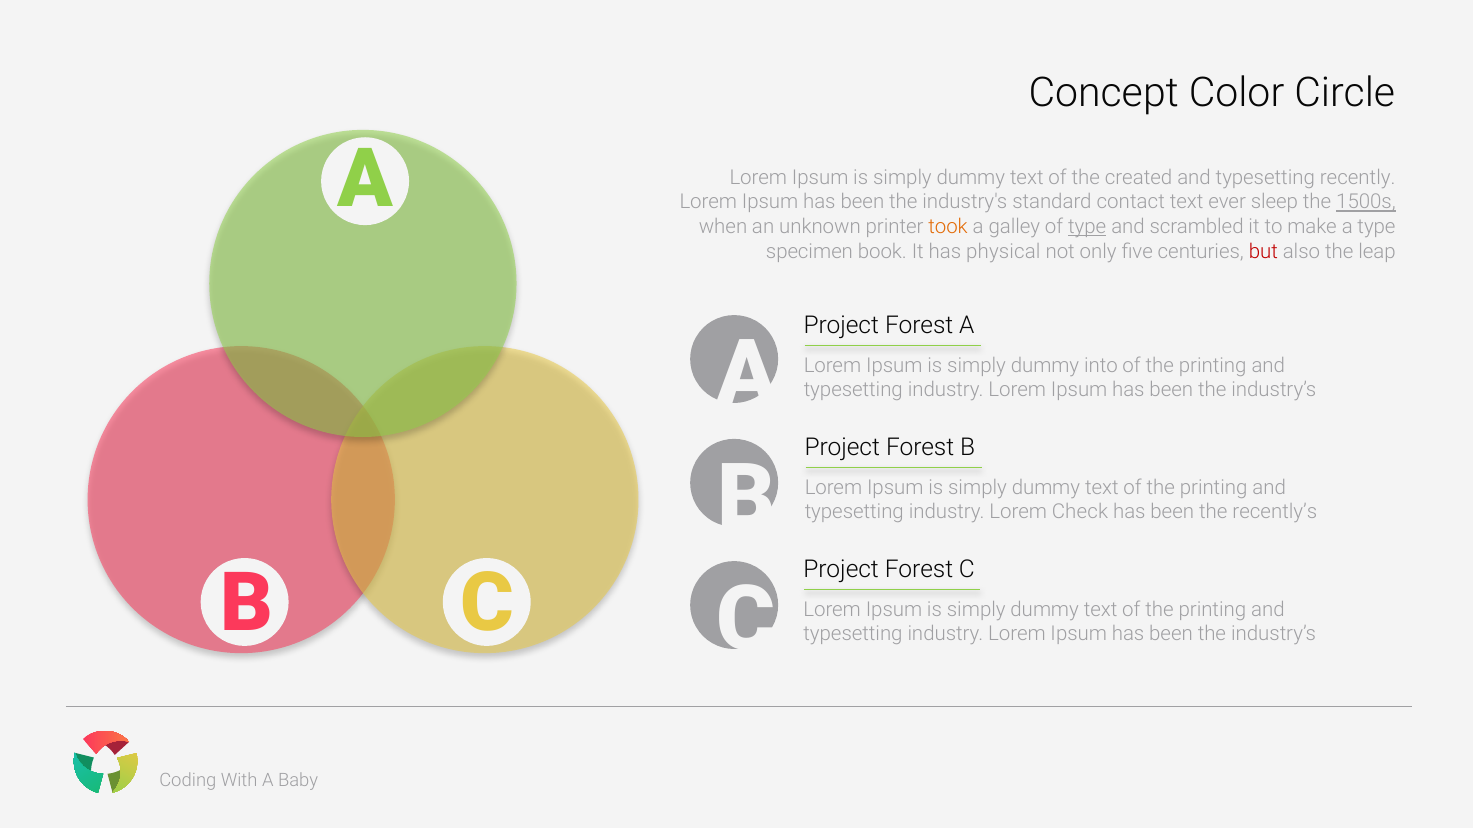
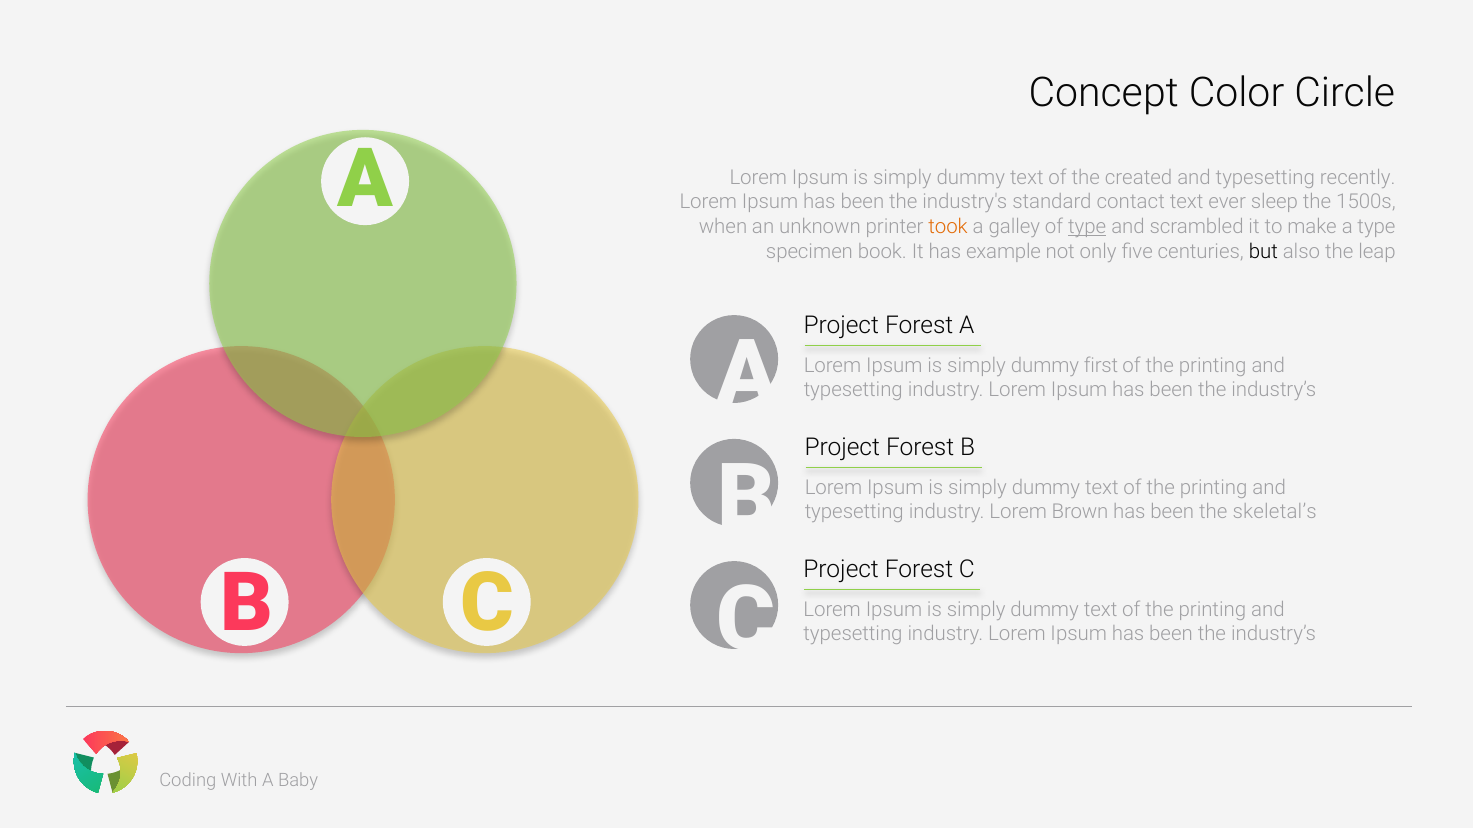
1500s underline: present -> none
physical: physical -> example
but colour: red -> black
into: into -> first
Check: Check -> Brown
recently’s: recently’s -> skeletal’s
